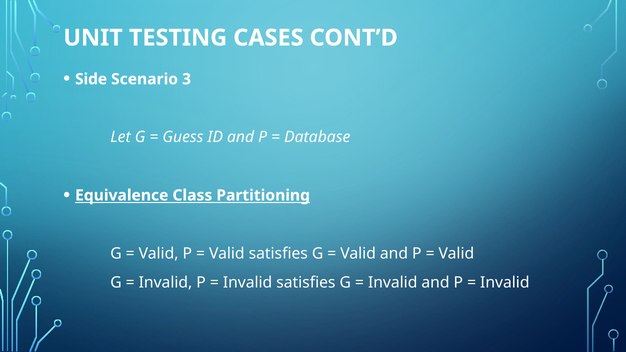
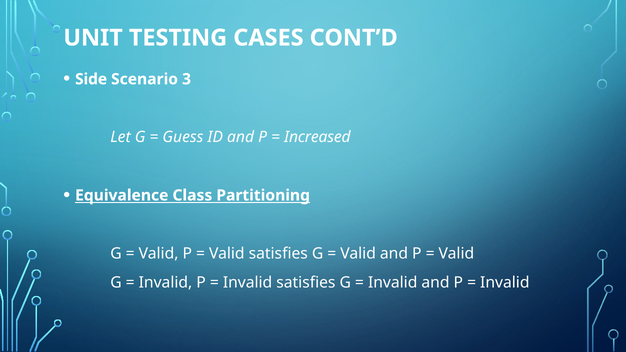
Database: Database -> Increased
